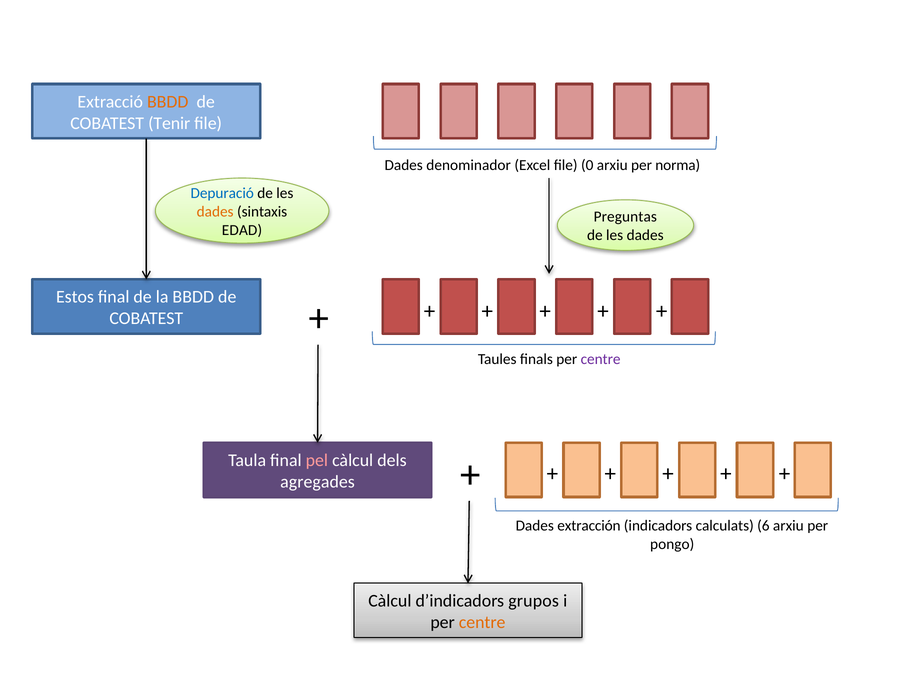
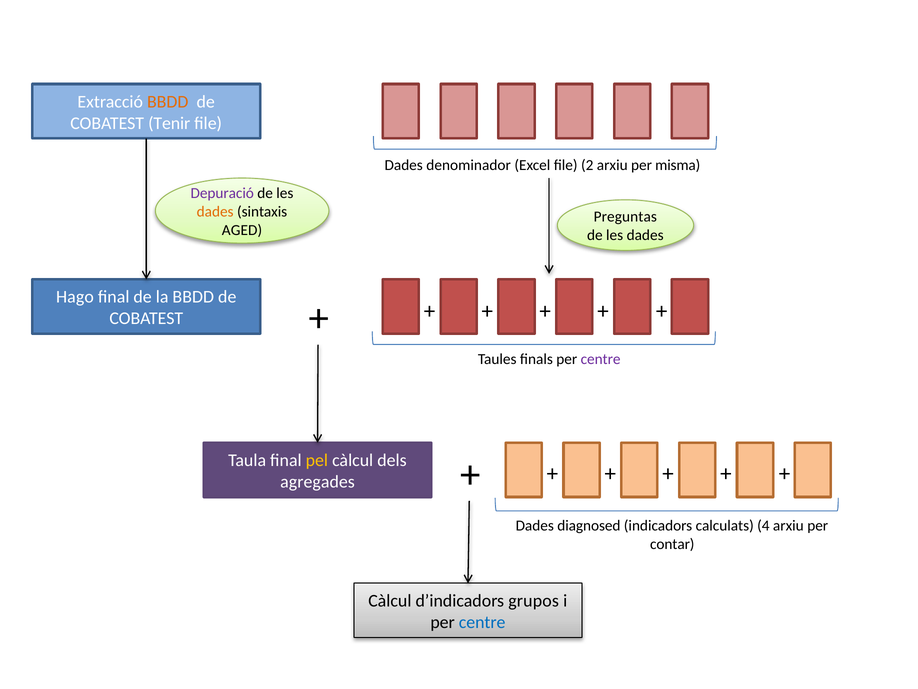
0: 0 -> 2
norma: norma -> misma
Depuració colour: blue -> purple
EDAD: EDAD -> AGED
Estos: Estos -> Hago
pel colour: pink -> yellow
extracción: extracción -> diagnosed
6: 6 -> 4
pongo: pongo -> contar
centre at (482, 622) colour: orange -> blue
